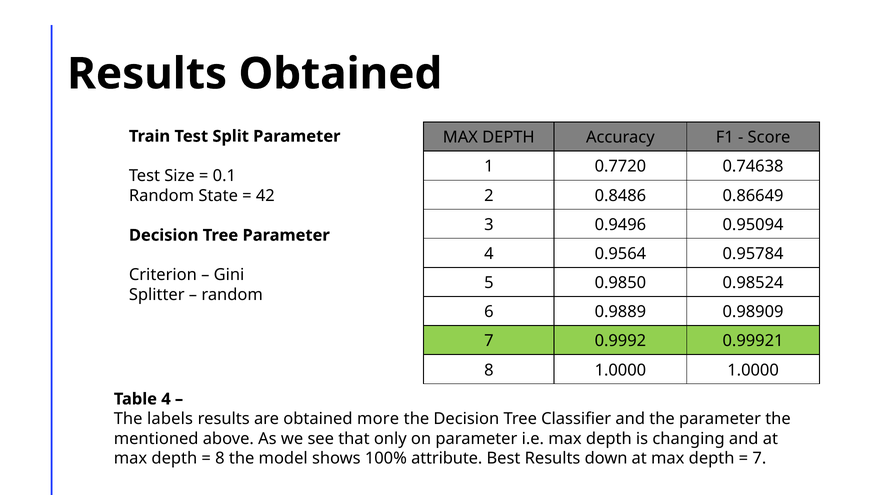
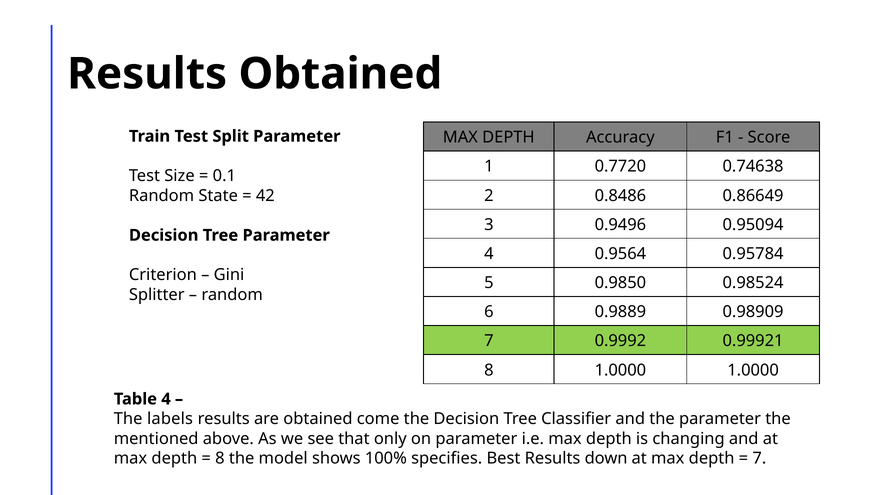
more: more -> come
attribute: attribute -> specifies
